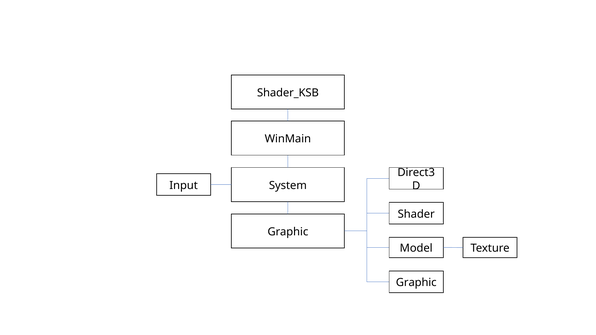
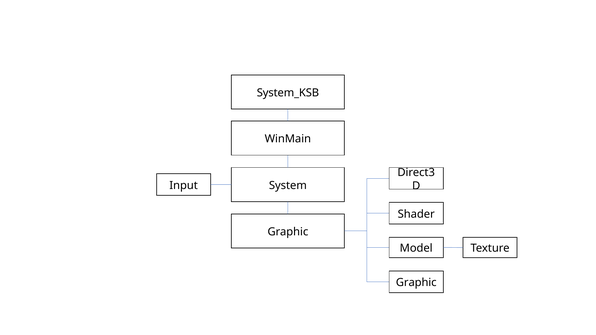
Shader_KSB: Shader_KSB -> System_KSB
